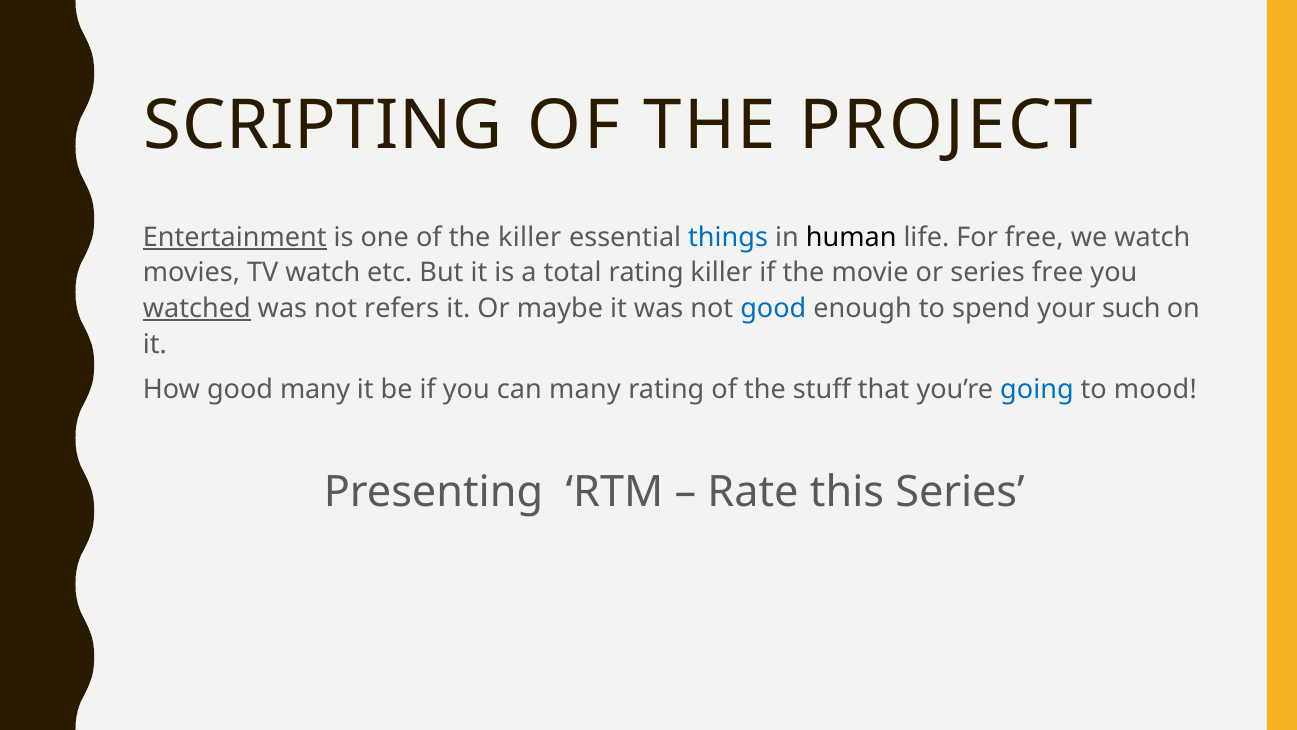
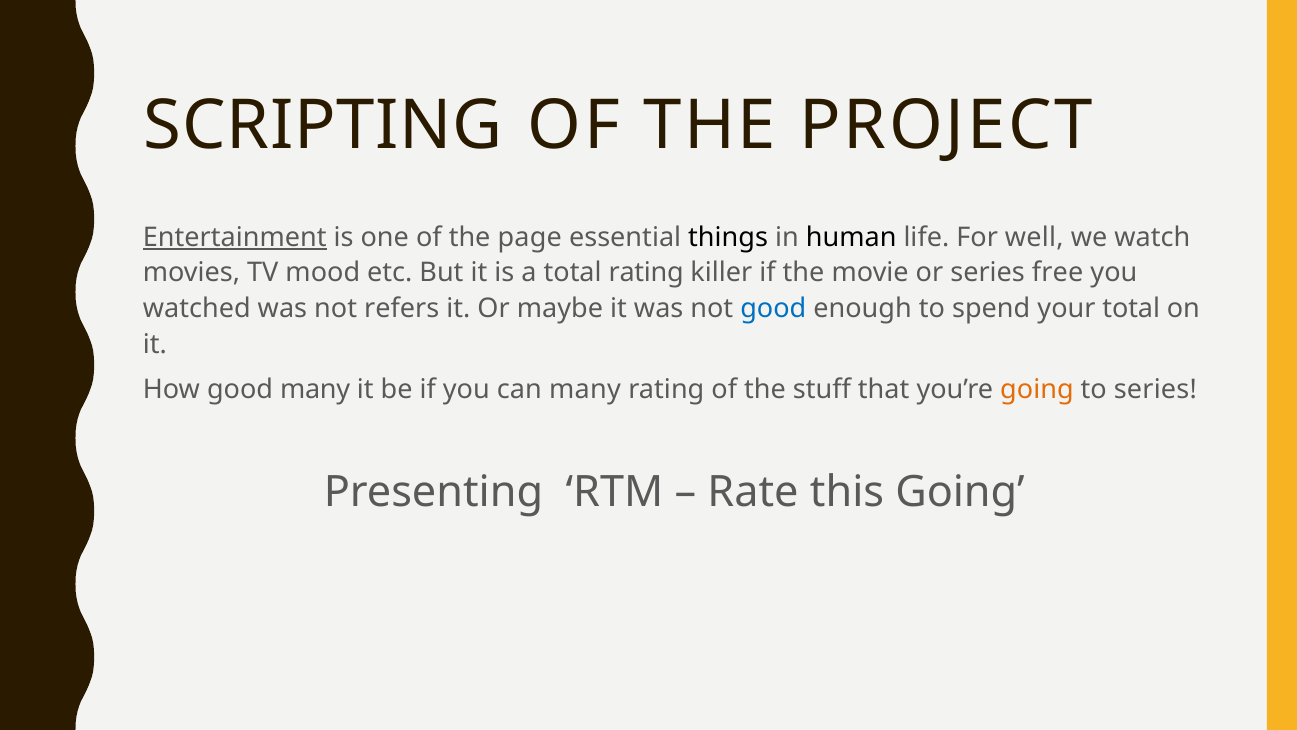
the killer: killer -> page
things colour: blue -> black
For free: free -> well
TV watch: watch -> mood
watched underline: present -> none
your such: such -> total
going at (1037, 389) colour: blue -> orange
to mood: mood -> series
this Series: Series -> Going
